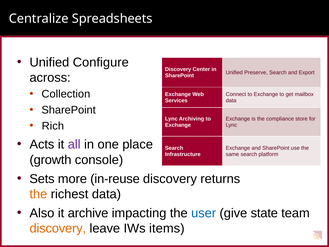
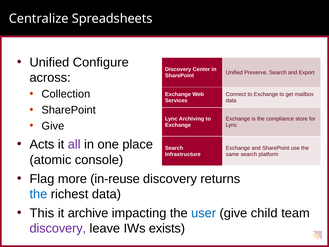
Rich at (53, 126): Rich -> Give
growth: growth -> atomic
Sets: Sets -> Flag
the at (38, 194) colour: orange -> blue
Also: Also -> This
state: state -> child
discovery at (58, 228) colour: orange -> purple
items: items -> exists
